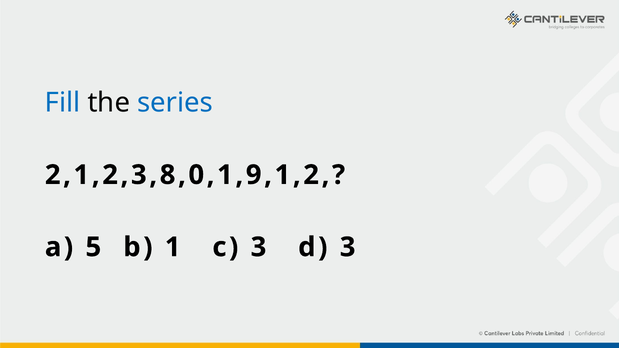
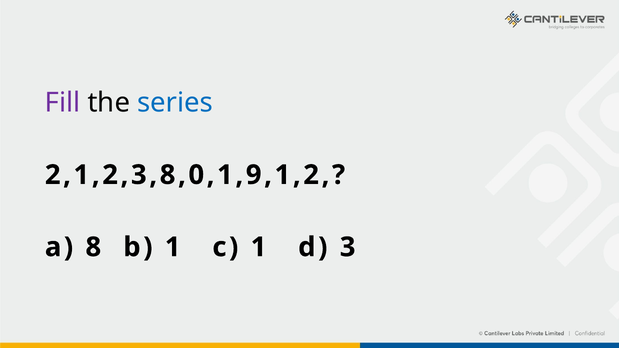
Fill colour: blue -> purple
5: 5 -> 8
c 3: 3 -> 1
